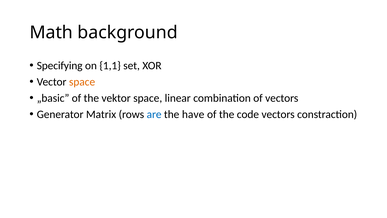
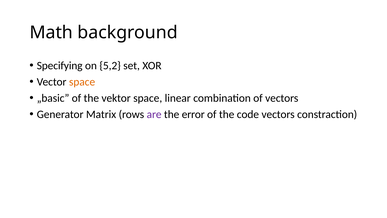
1,1: 1,1 -> 5,2
are colour: blue -> purple
have: have -> error
